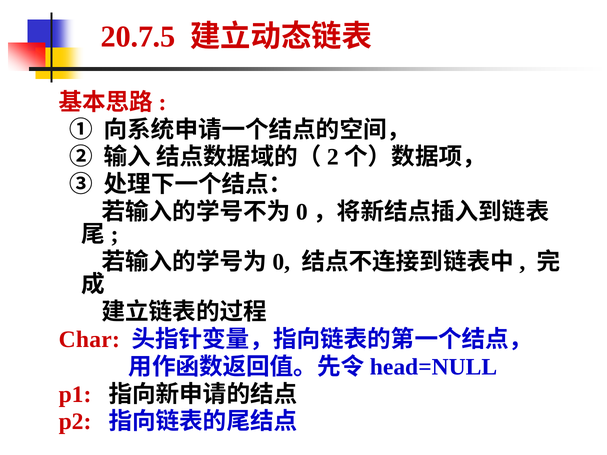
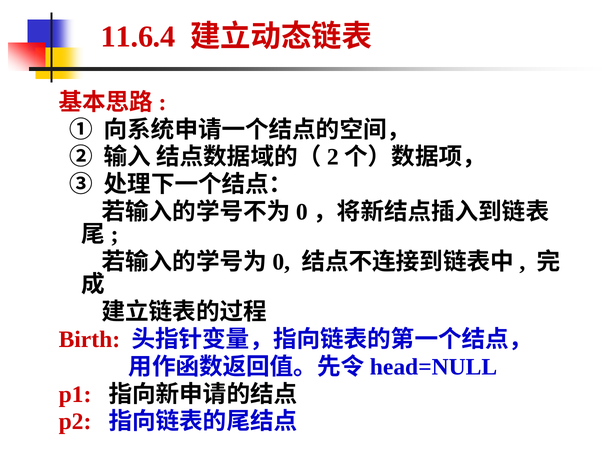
20.7.5: 20.7.5 -> 11.6.4
Char: Char -> Birth
